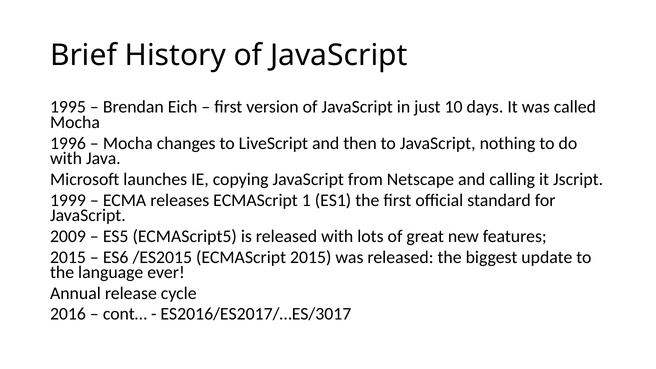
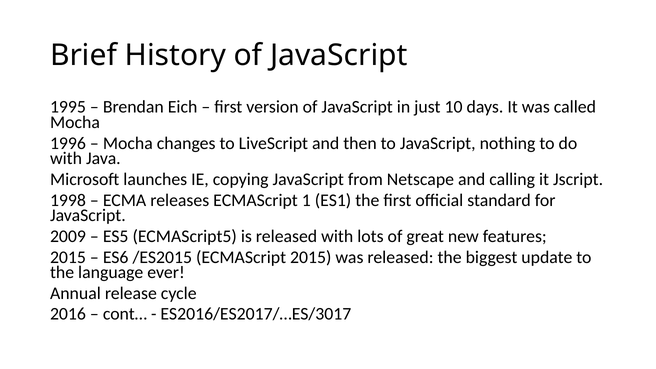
1999: 1999 -> 1998
